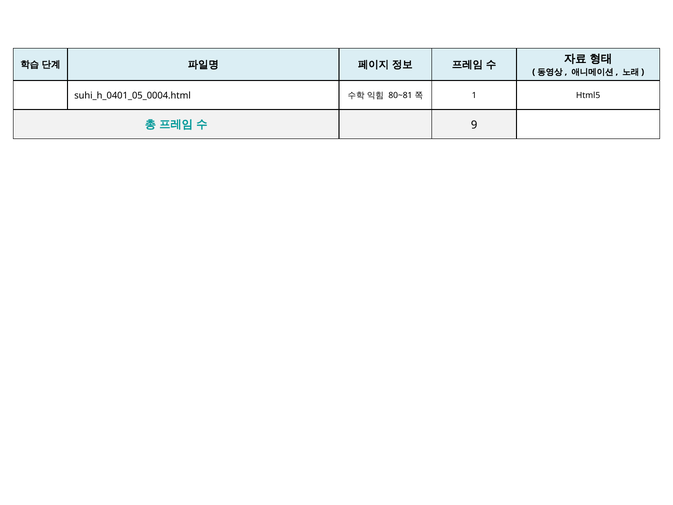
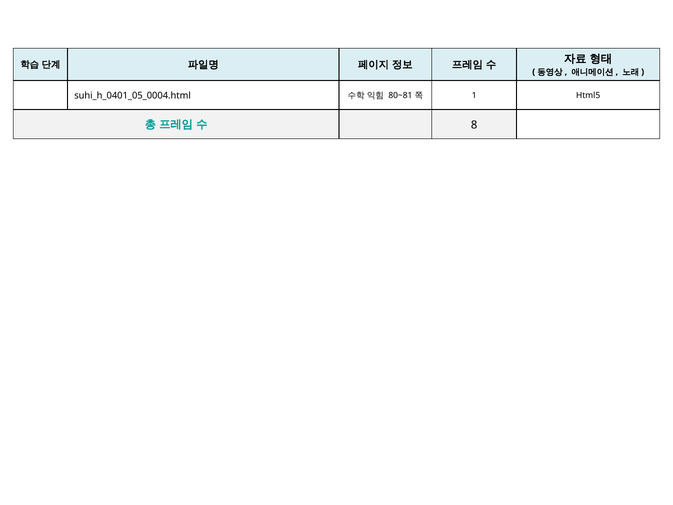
9: 9 -> 8
